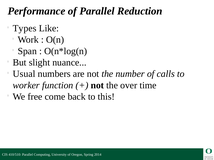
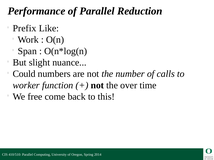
Types: Types -> Prefix
Usual: Usual -> Could
